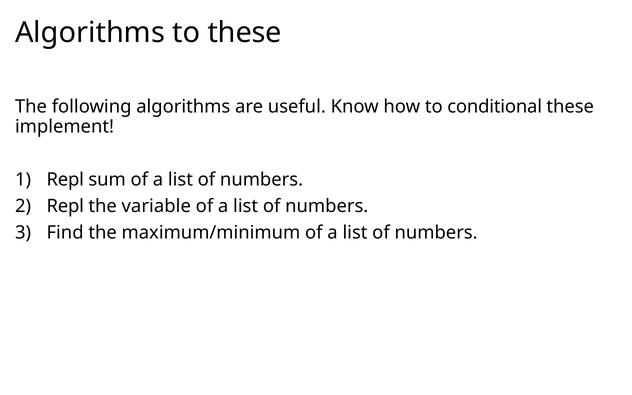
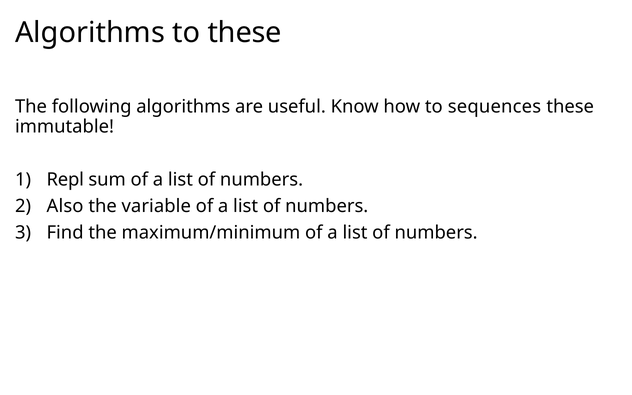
conditional: conditional -> sequences
implement: implement -> immutable
Repl at (65, 206): Repl -> Also
